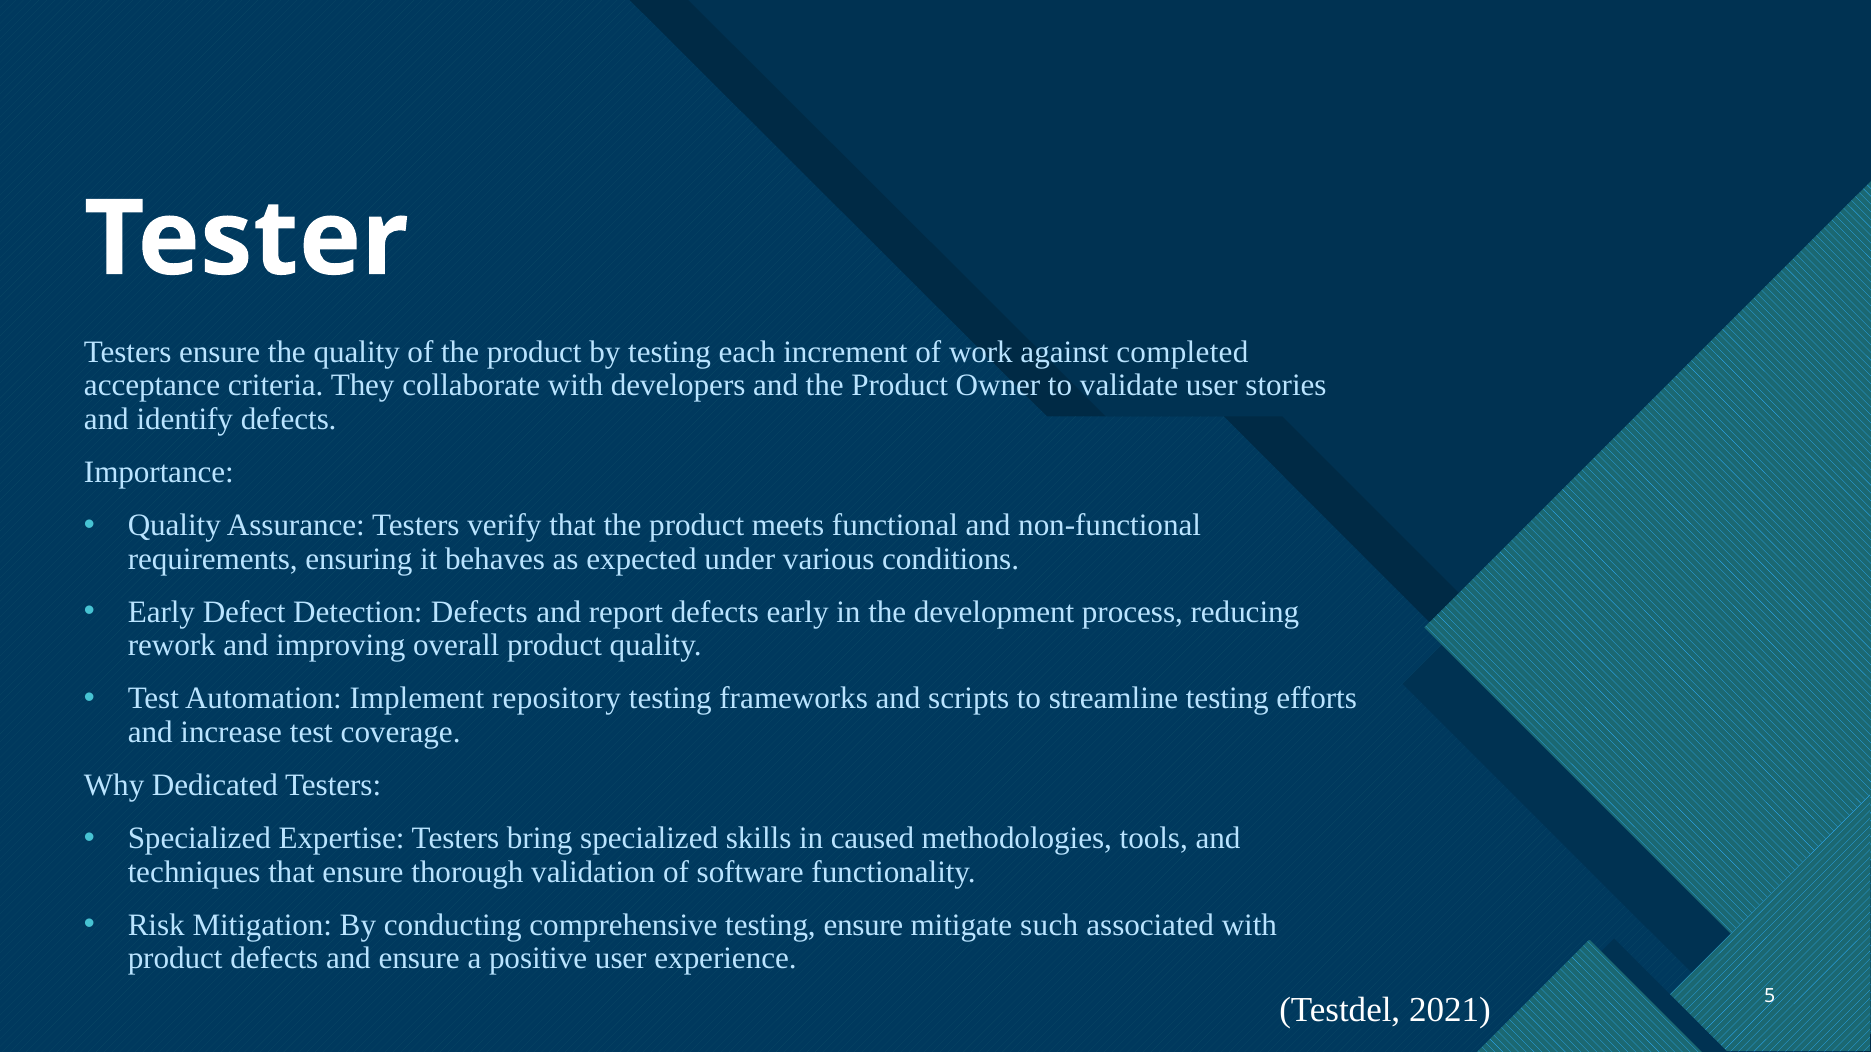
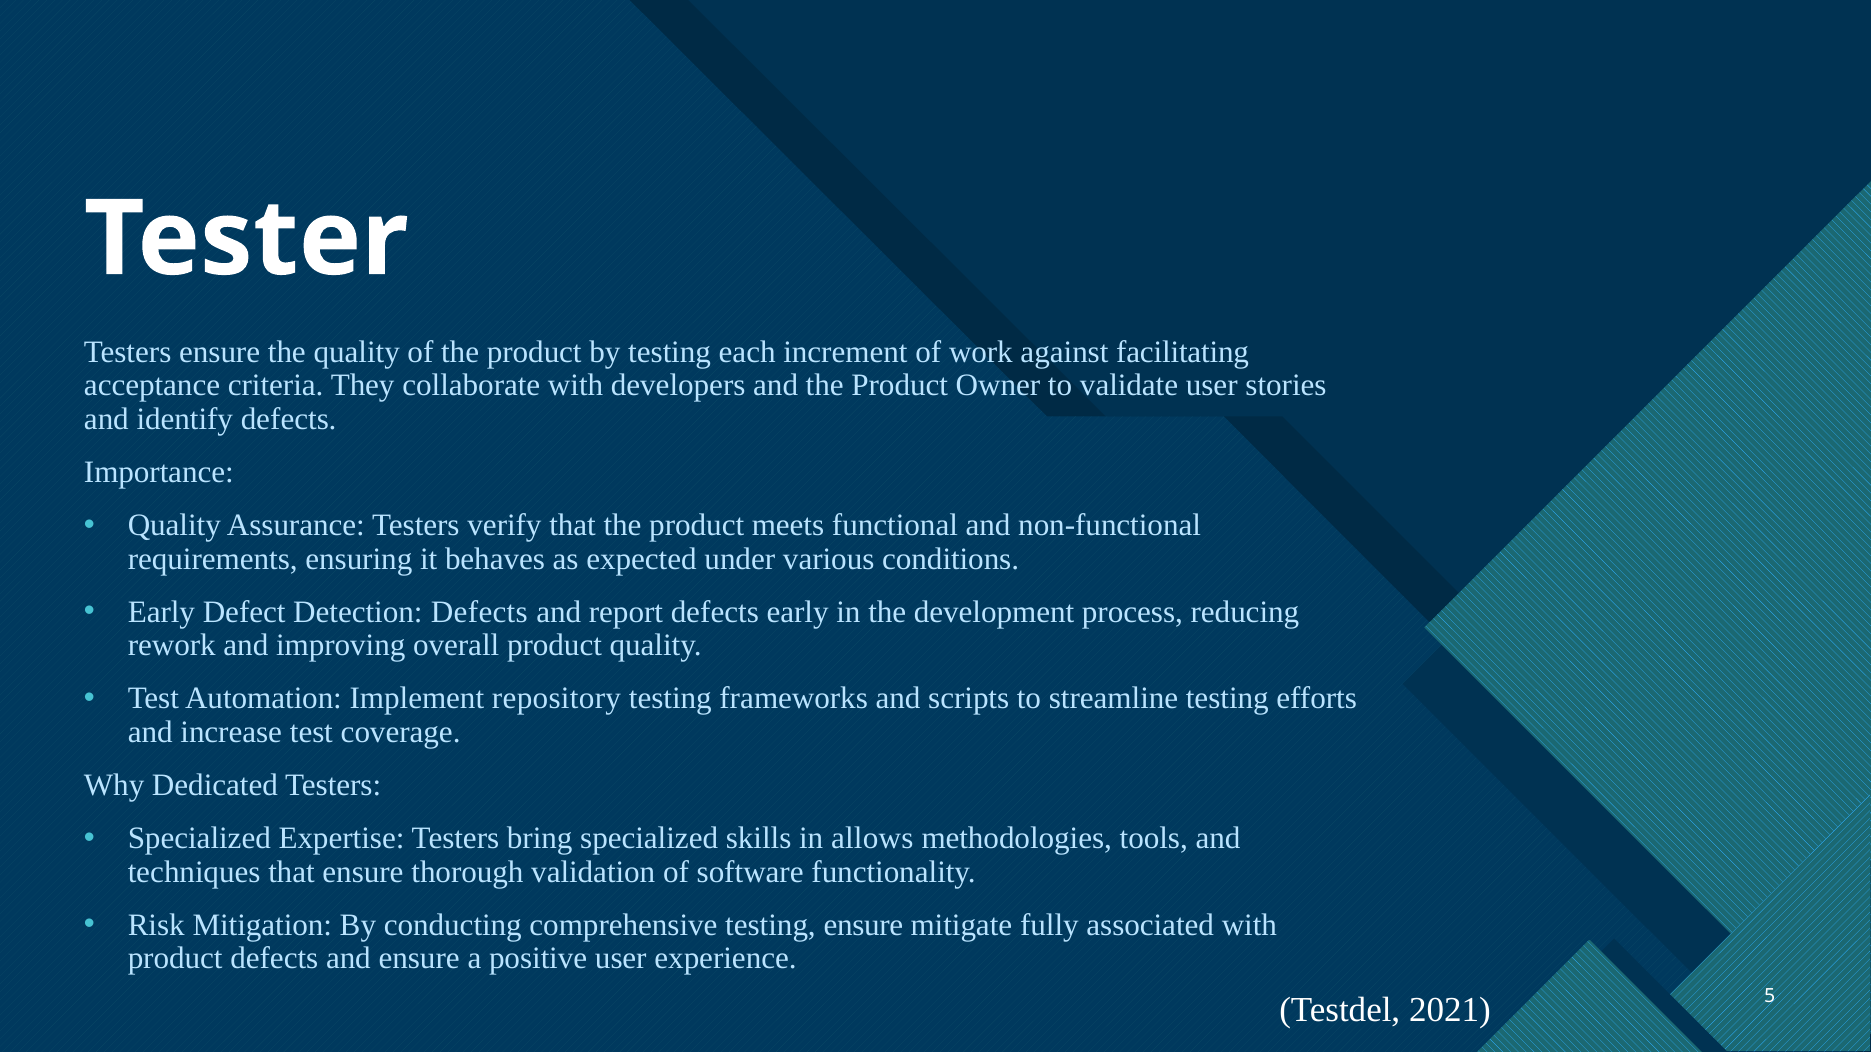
completed: completed -> facilitating
caused: caused -> allows
such: such -> fully
